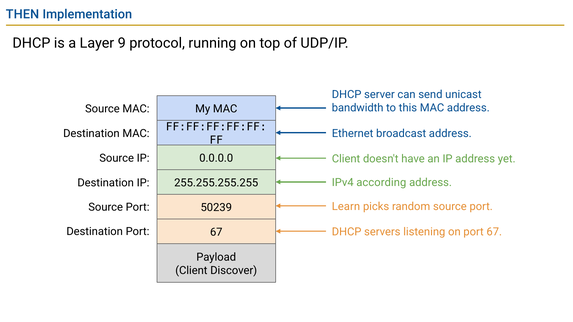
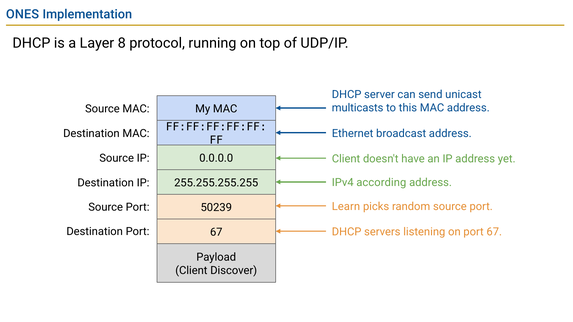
THEN: THEN -> ONES
9: 9 -> 8
bandwidth: bandwidth -> multicasts
